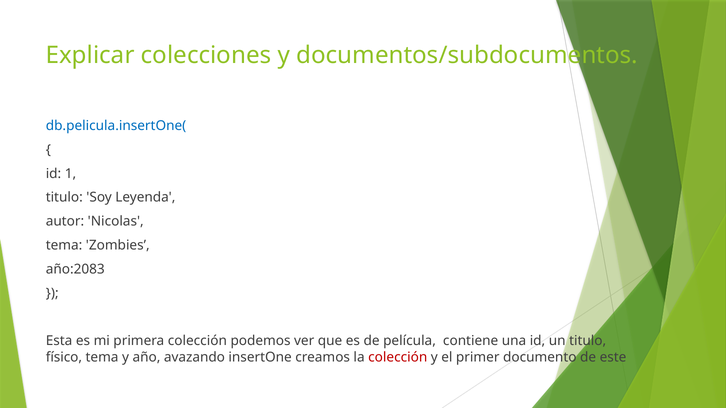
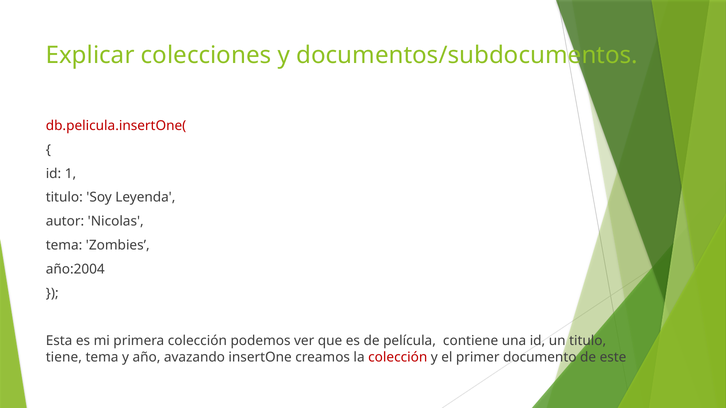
db.pelicula.insertOne( colour: blue -> red
año:2083: año:2083 -> año:2004
físico: físico -> tiene
